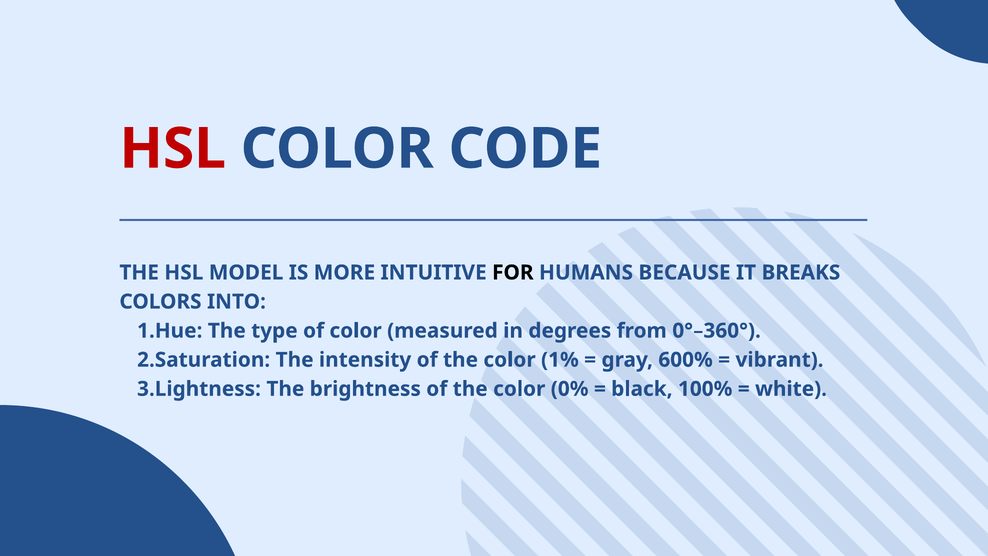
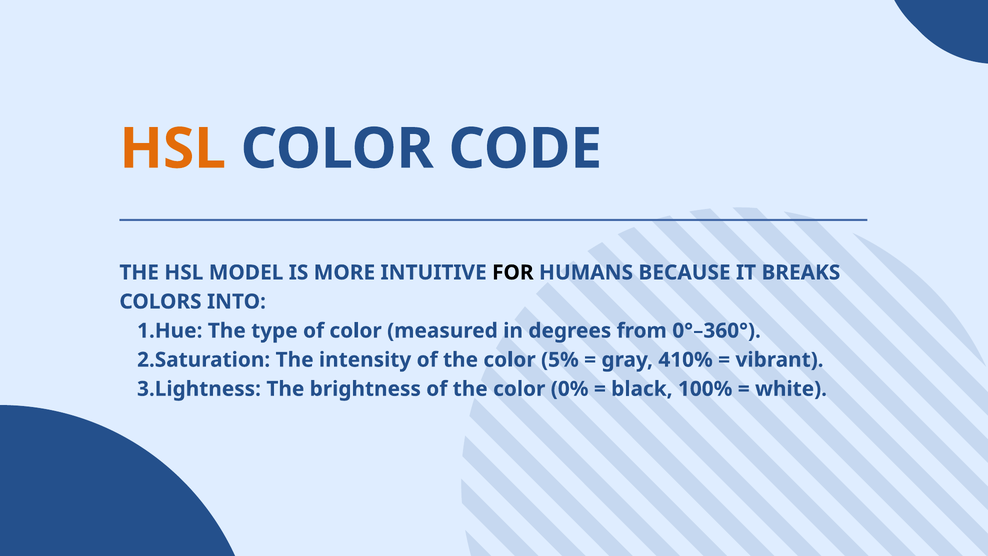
HSL at (173, 149) colour: red -> orange
1%: 1% -> 5%
600%: 600% -> 410%
